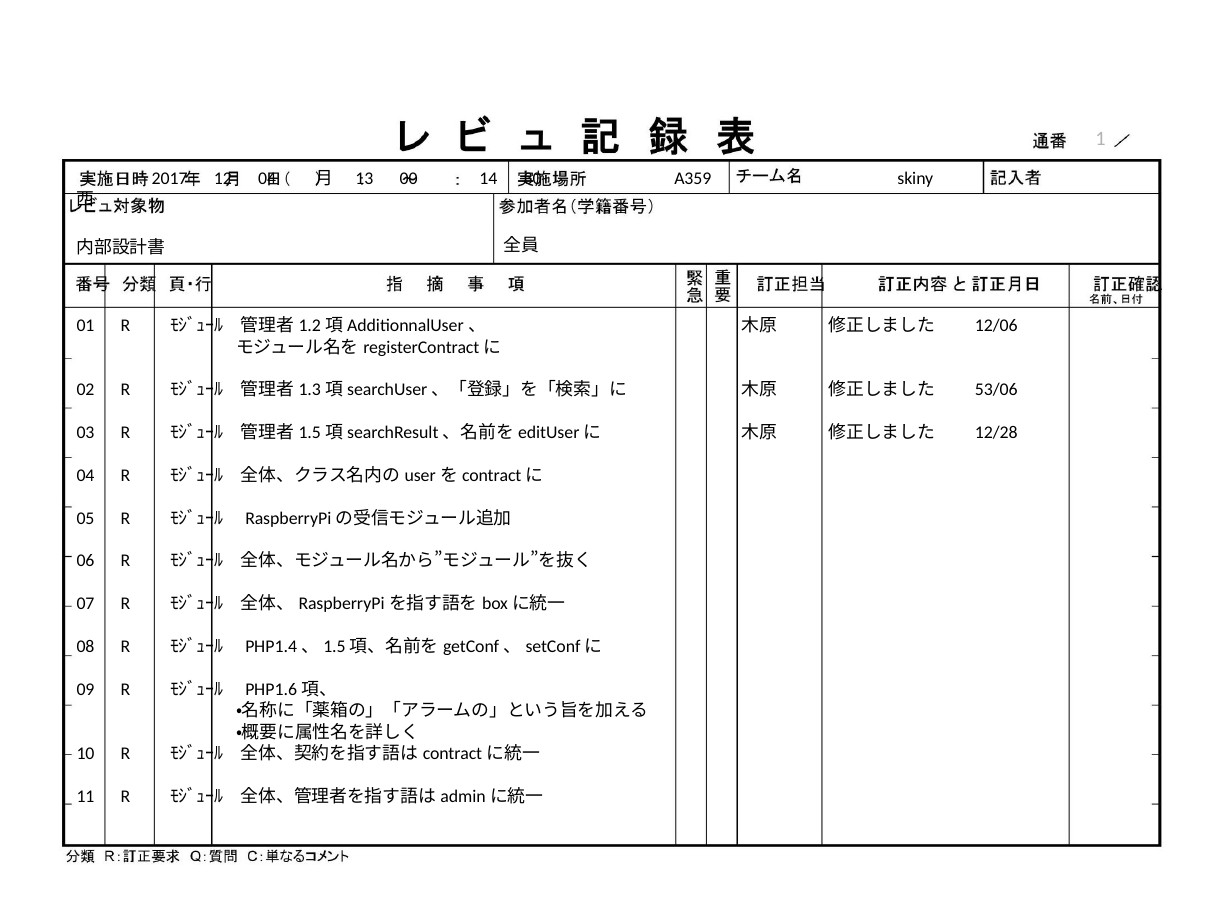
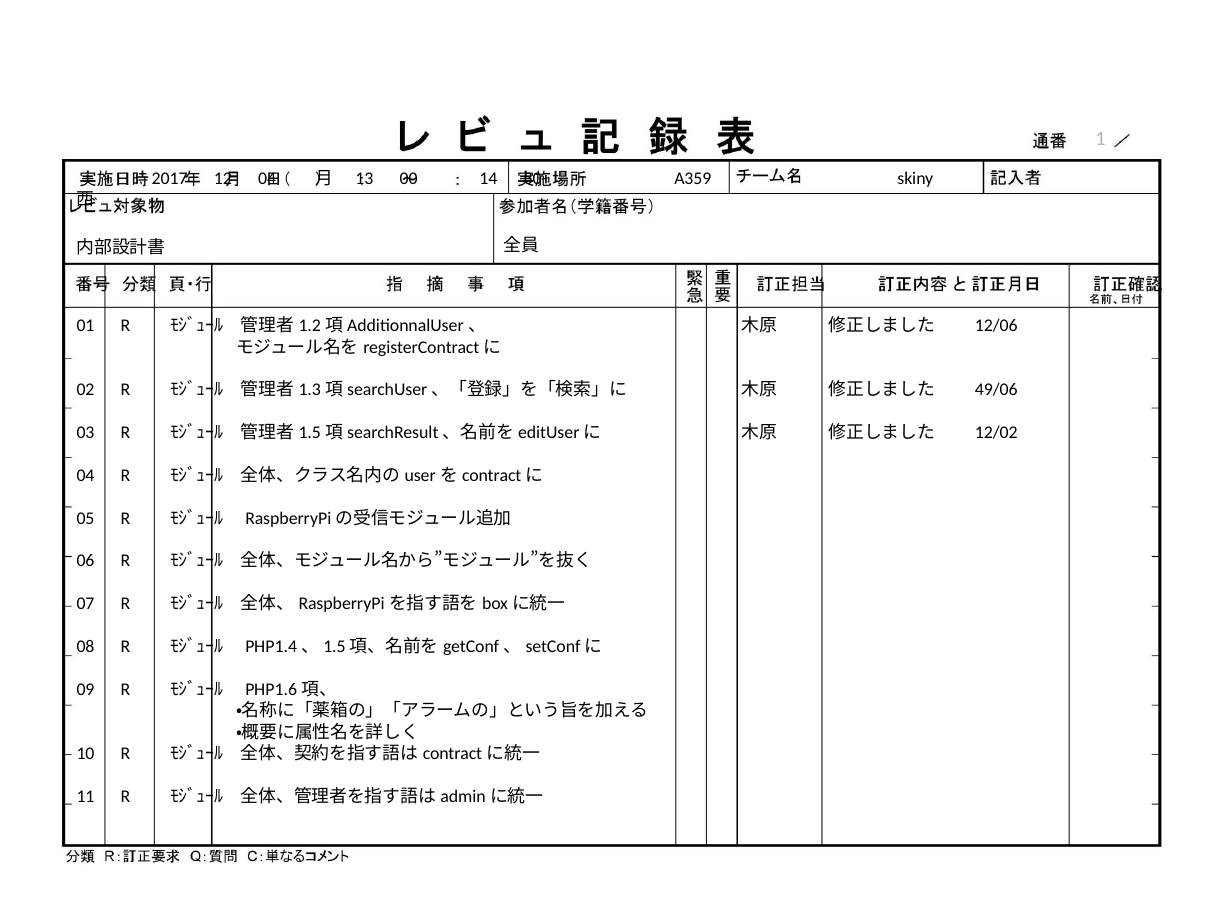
53/06: 53/06 -> 49/06
12/28: 12/28 -> 12/02
